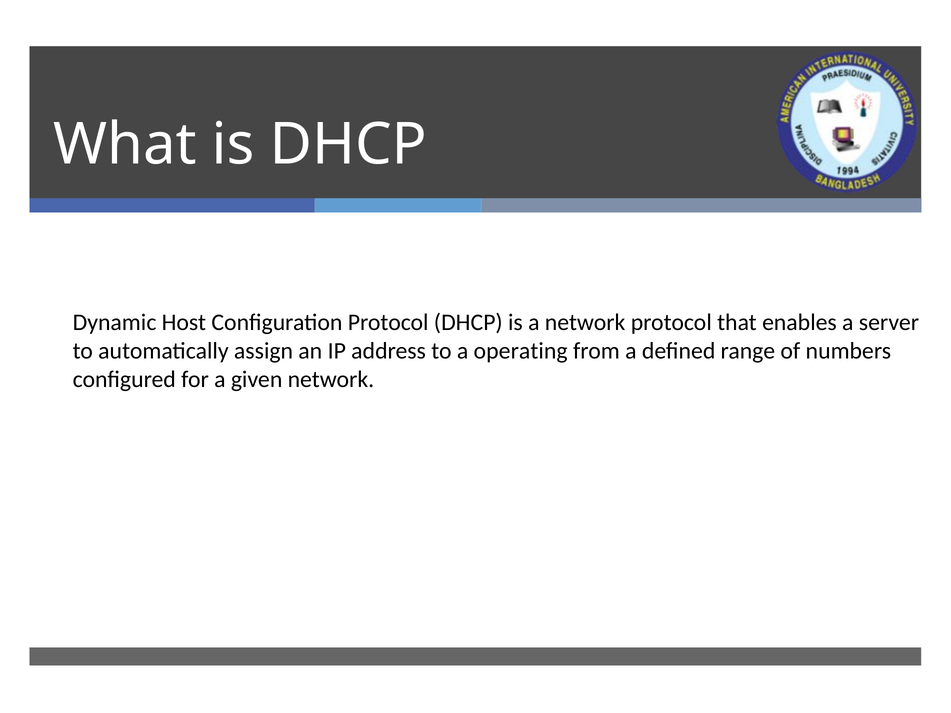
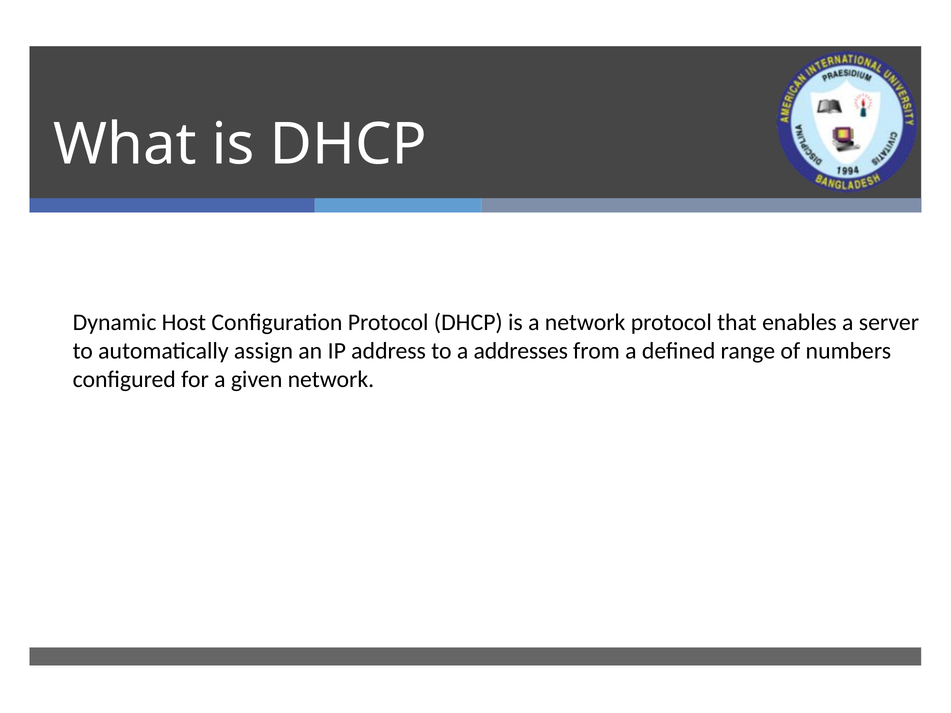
operating: operating -> addresses
